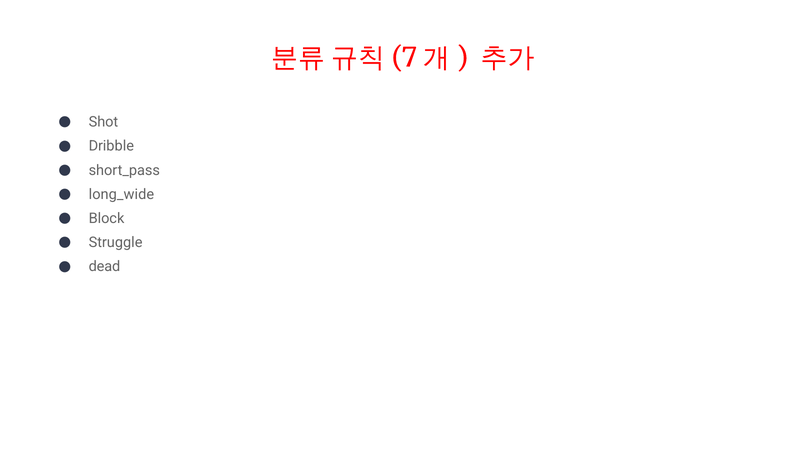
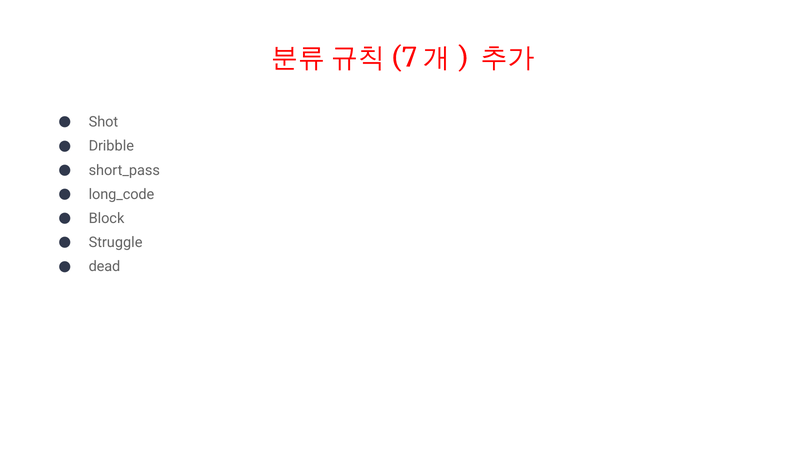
long_wide: long_wide -> long_code
